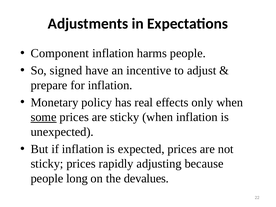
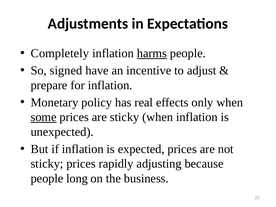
Component: Component -> Completely
harms underline: none -> present
devalues: devalues -> business
